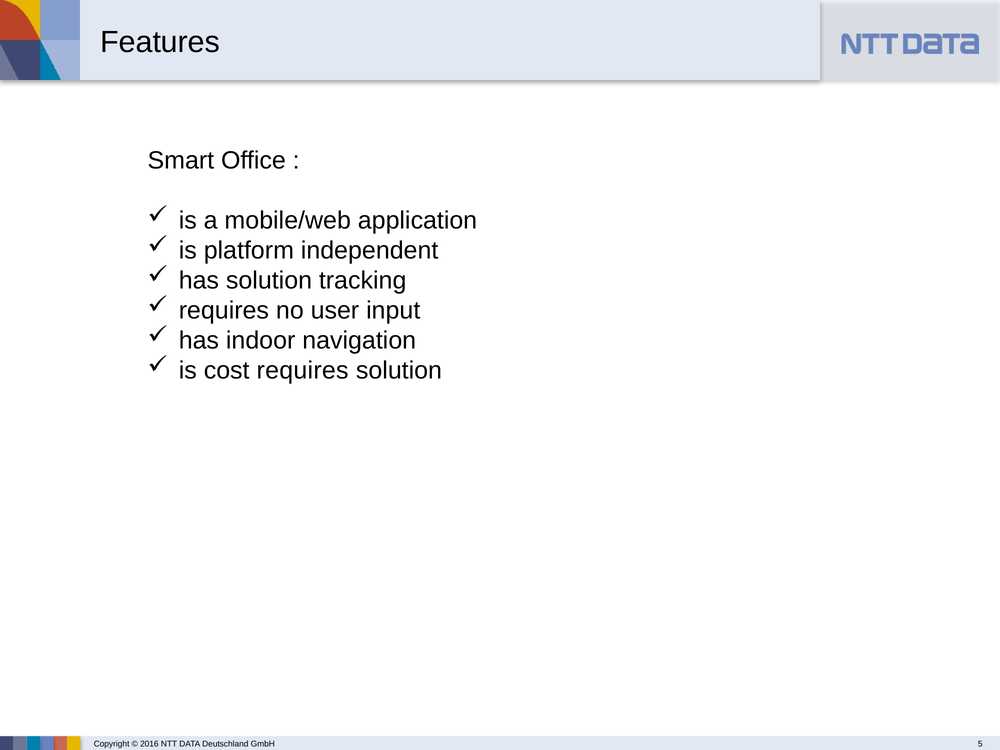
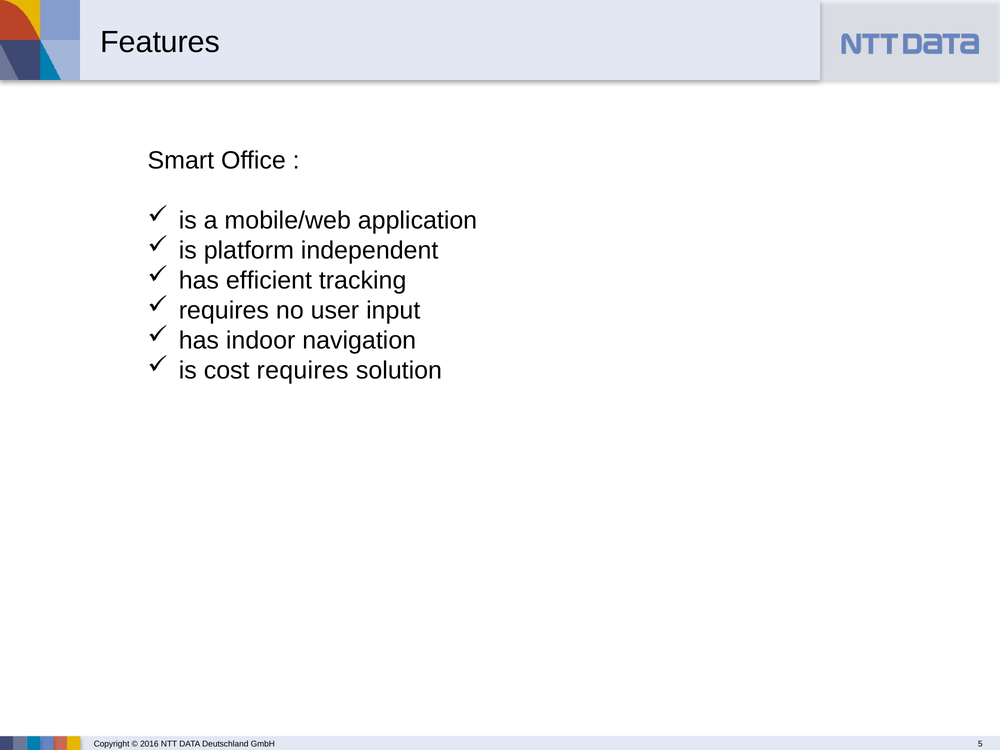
has solution: solution -> efficient
